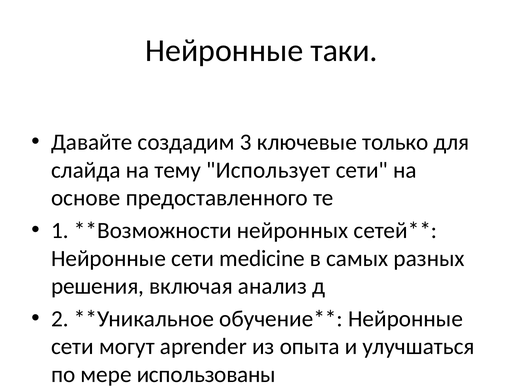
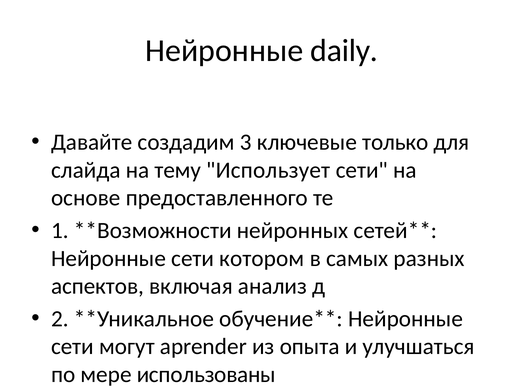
таки: таки -> daily
medicinе: medicinе -> котором
решения: решения -> аспектов
